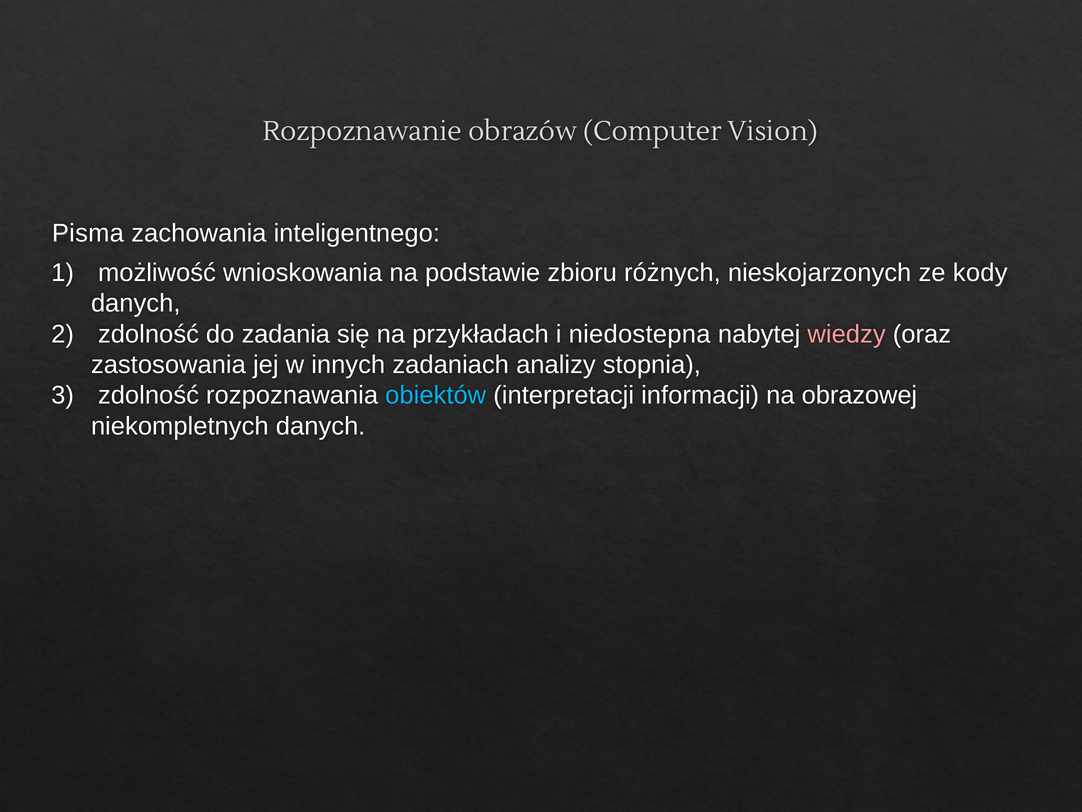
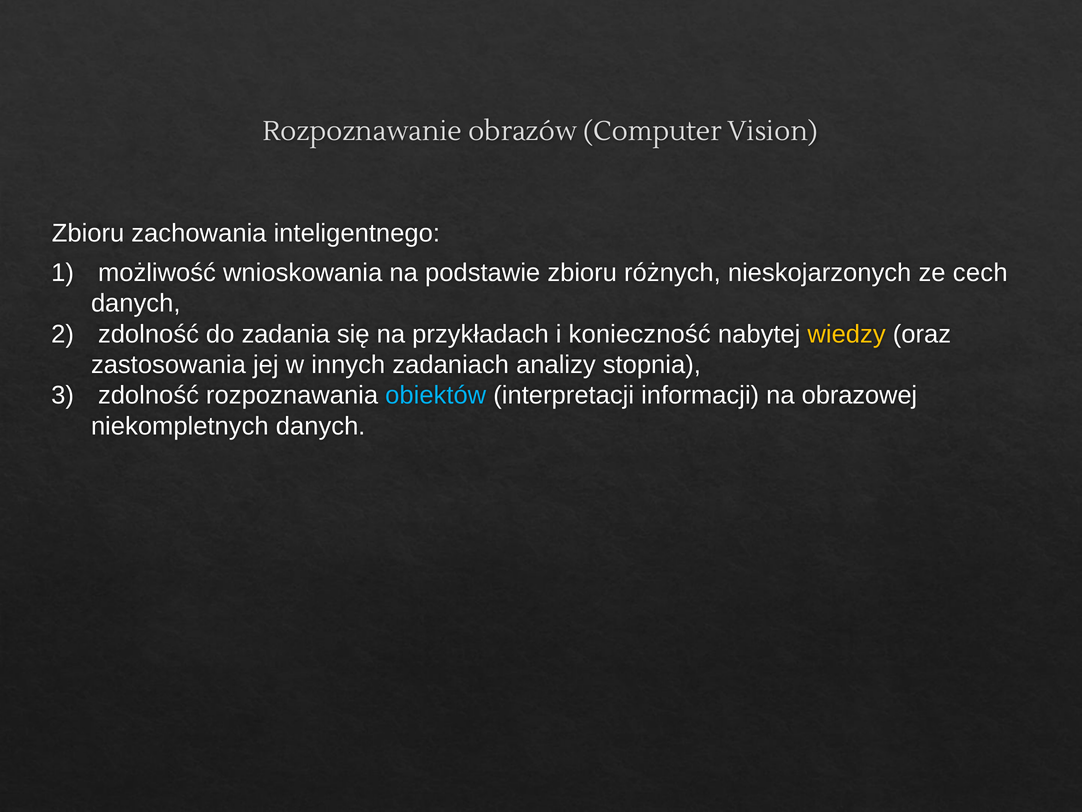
Pisma at (88, 233): Pisma -> Zbioru
kody: kody -> cech
niedostepna: niedostepna -> konieczność
wiedzy colour: pink -> yellow
